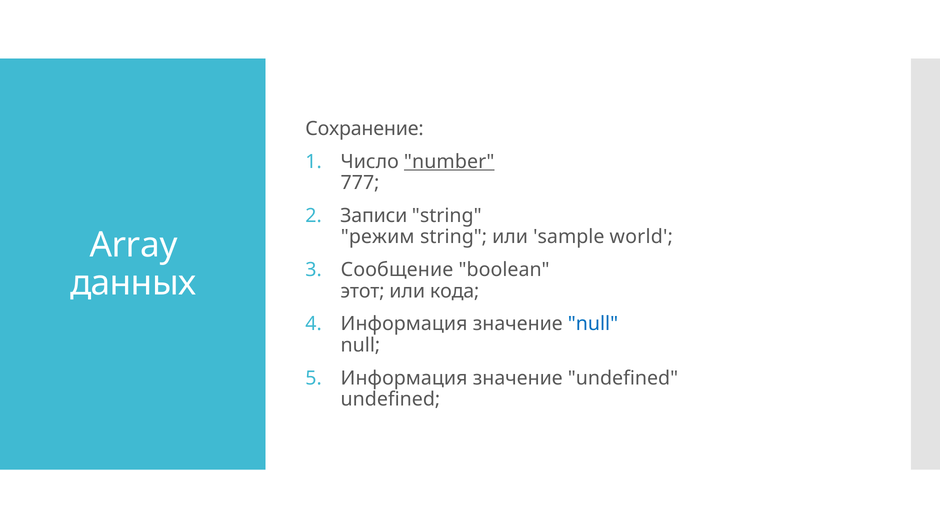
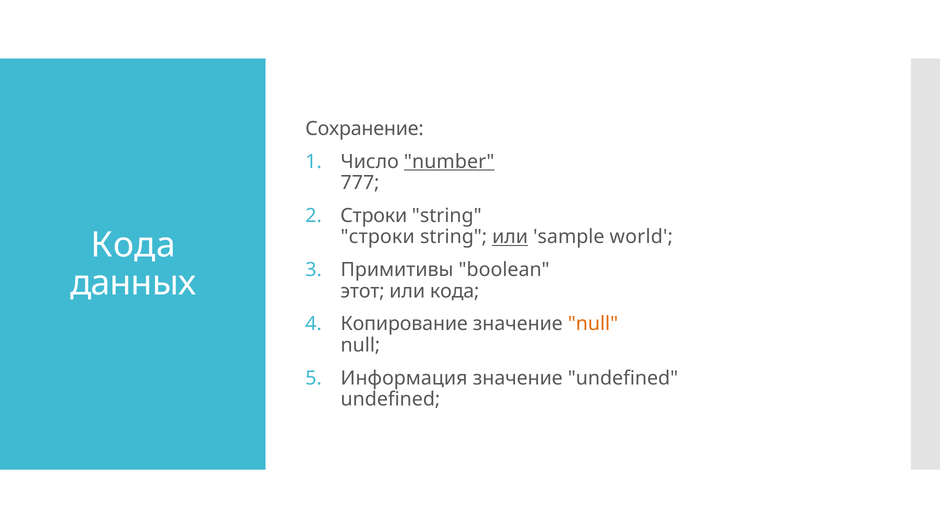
Записи at (374, 216): Записи -> Строки
режим at (378, 237): режим -> строки
или at (510, 237) underline: none -> present
Array at (134, 245): Array -> Кода
Сообщение: Сообщение -> Примитивы
Информация at (404, 324): Информация -> Копирование
null at (593, 324) colour: blue -> orange
